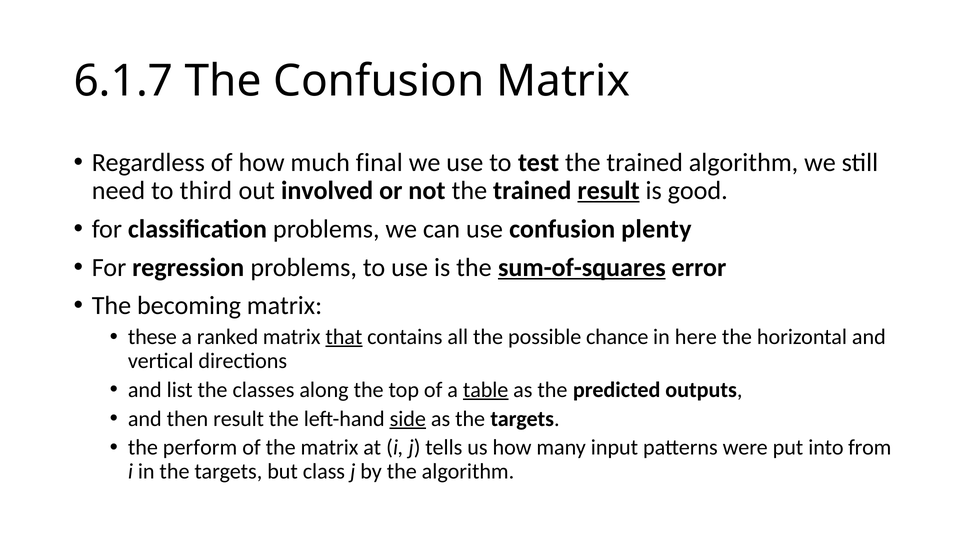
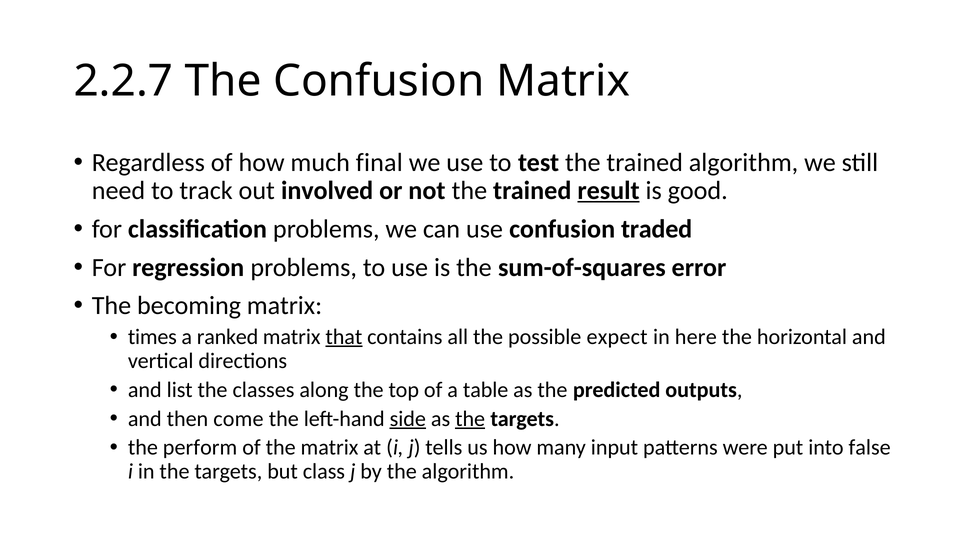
6.1.7: 6.1.7 -> 2.2.7
third: third -> track
plenty: plenty -> traded
sum-of-squares underline: present -> none
these: these -> times
chance: chance -> expect
table underline: present -> none
then result: result -> come
the at (470, 418) underline: none -> present
from: from -> false
